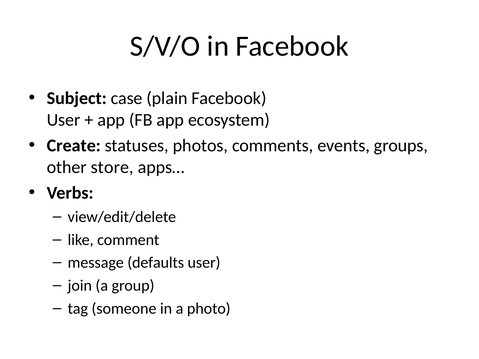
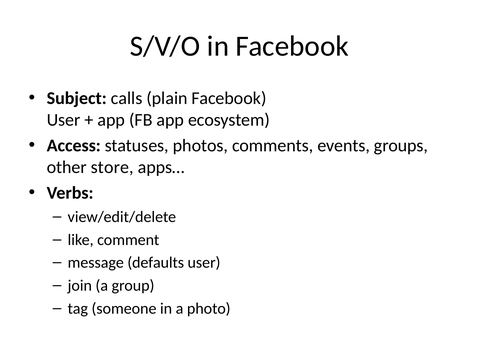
case: case -> calls
Create: Create -> Access
